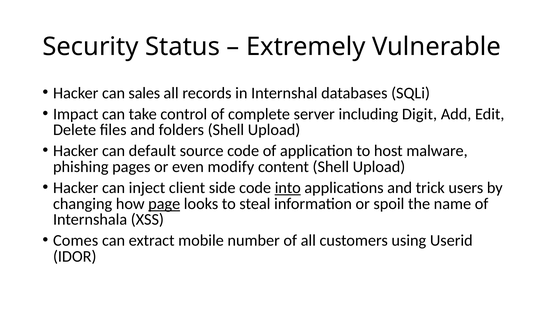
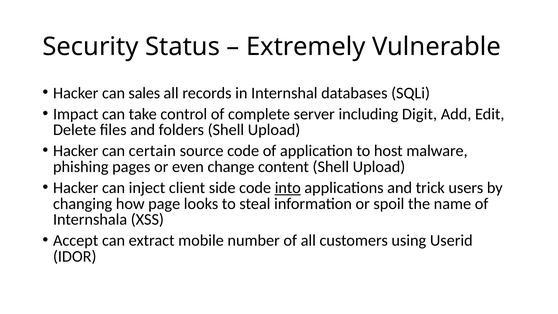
default: default -> certain
modify: modify -> change
page underline: present -> none
Comes: Comes -> Accept
